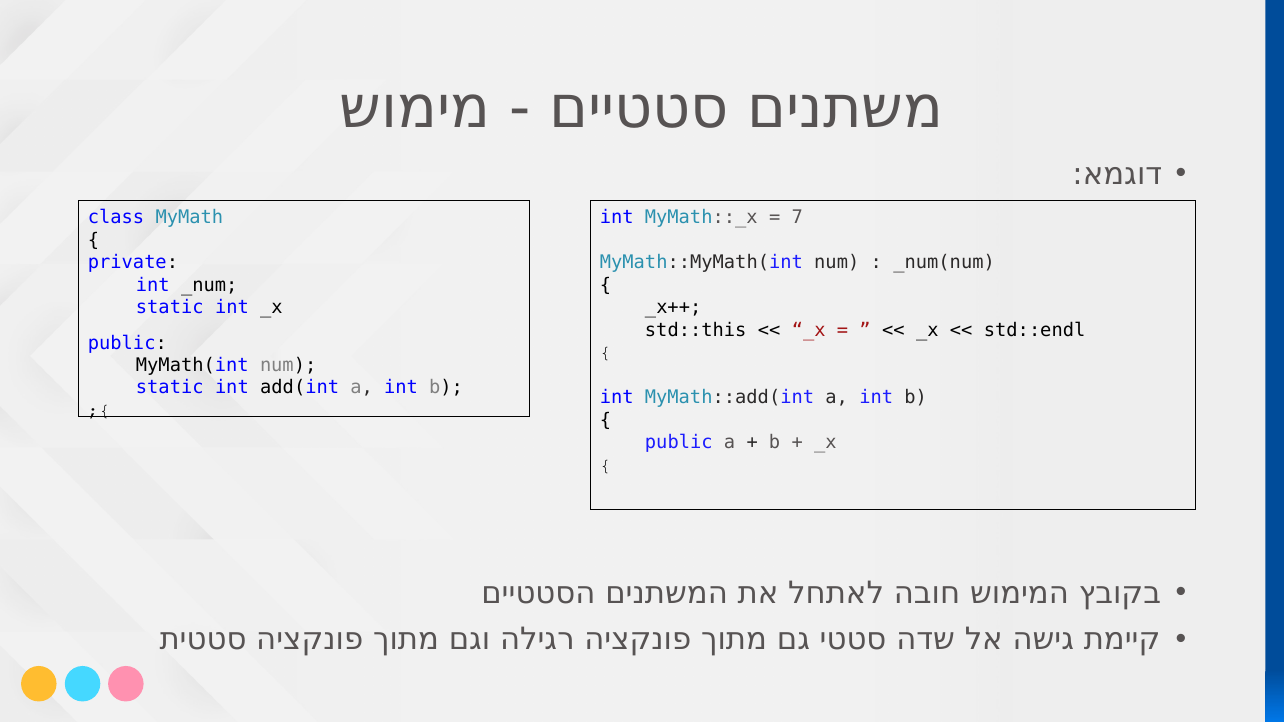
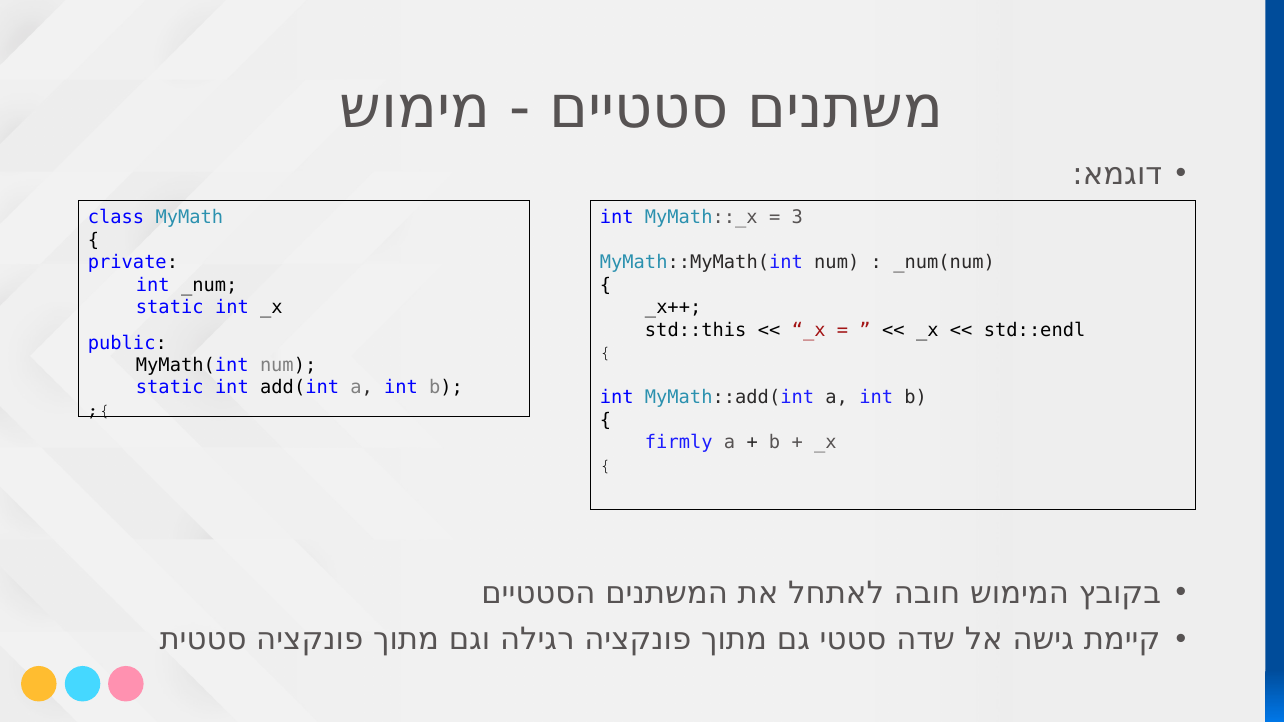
7: 7 -> 3
public at (679, 443): public -> firmly
